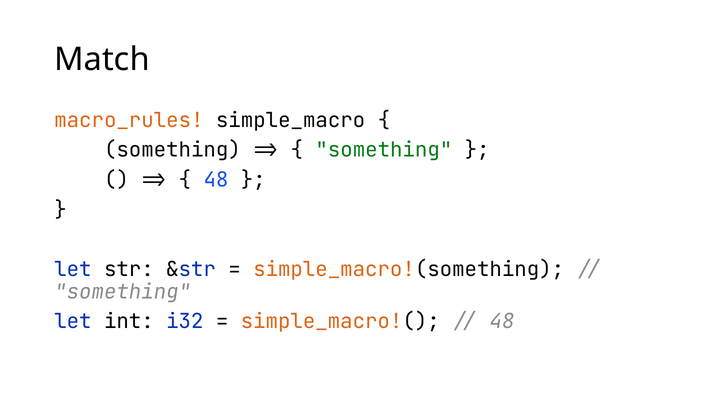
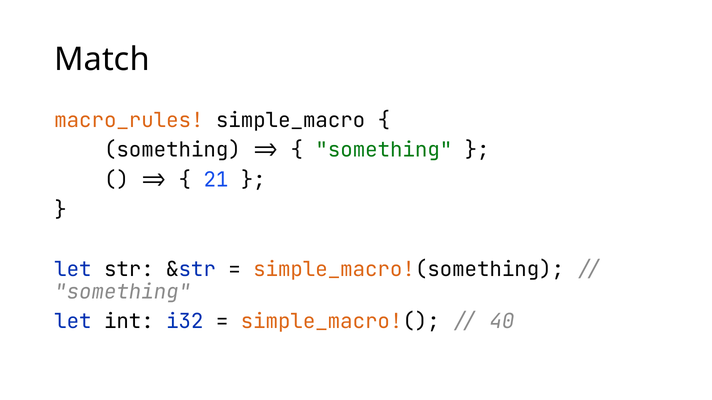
48 at (216, 180): 48 -> 21
48 at (502, 322): 48 -> 40
